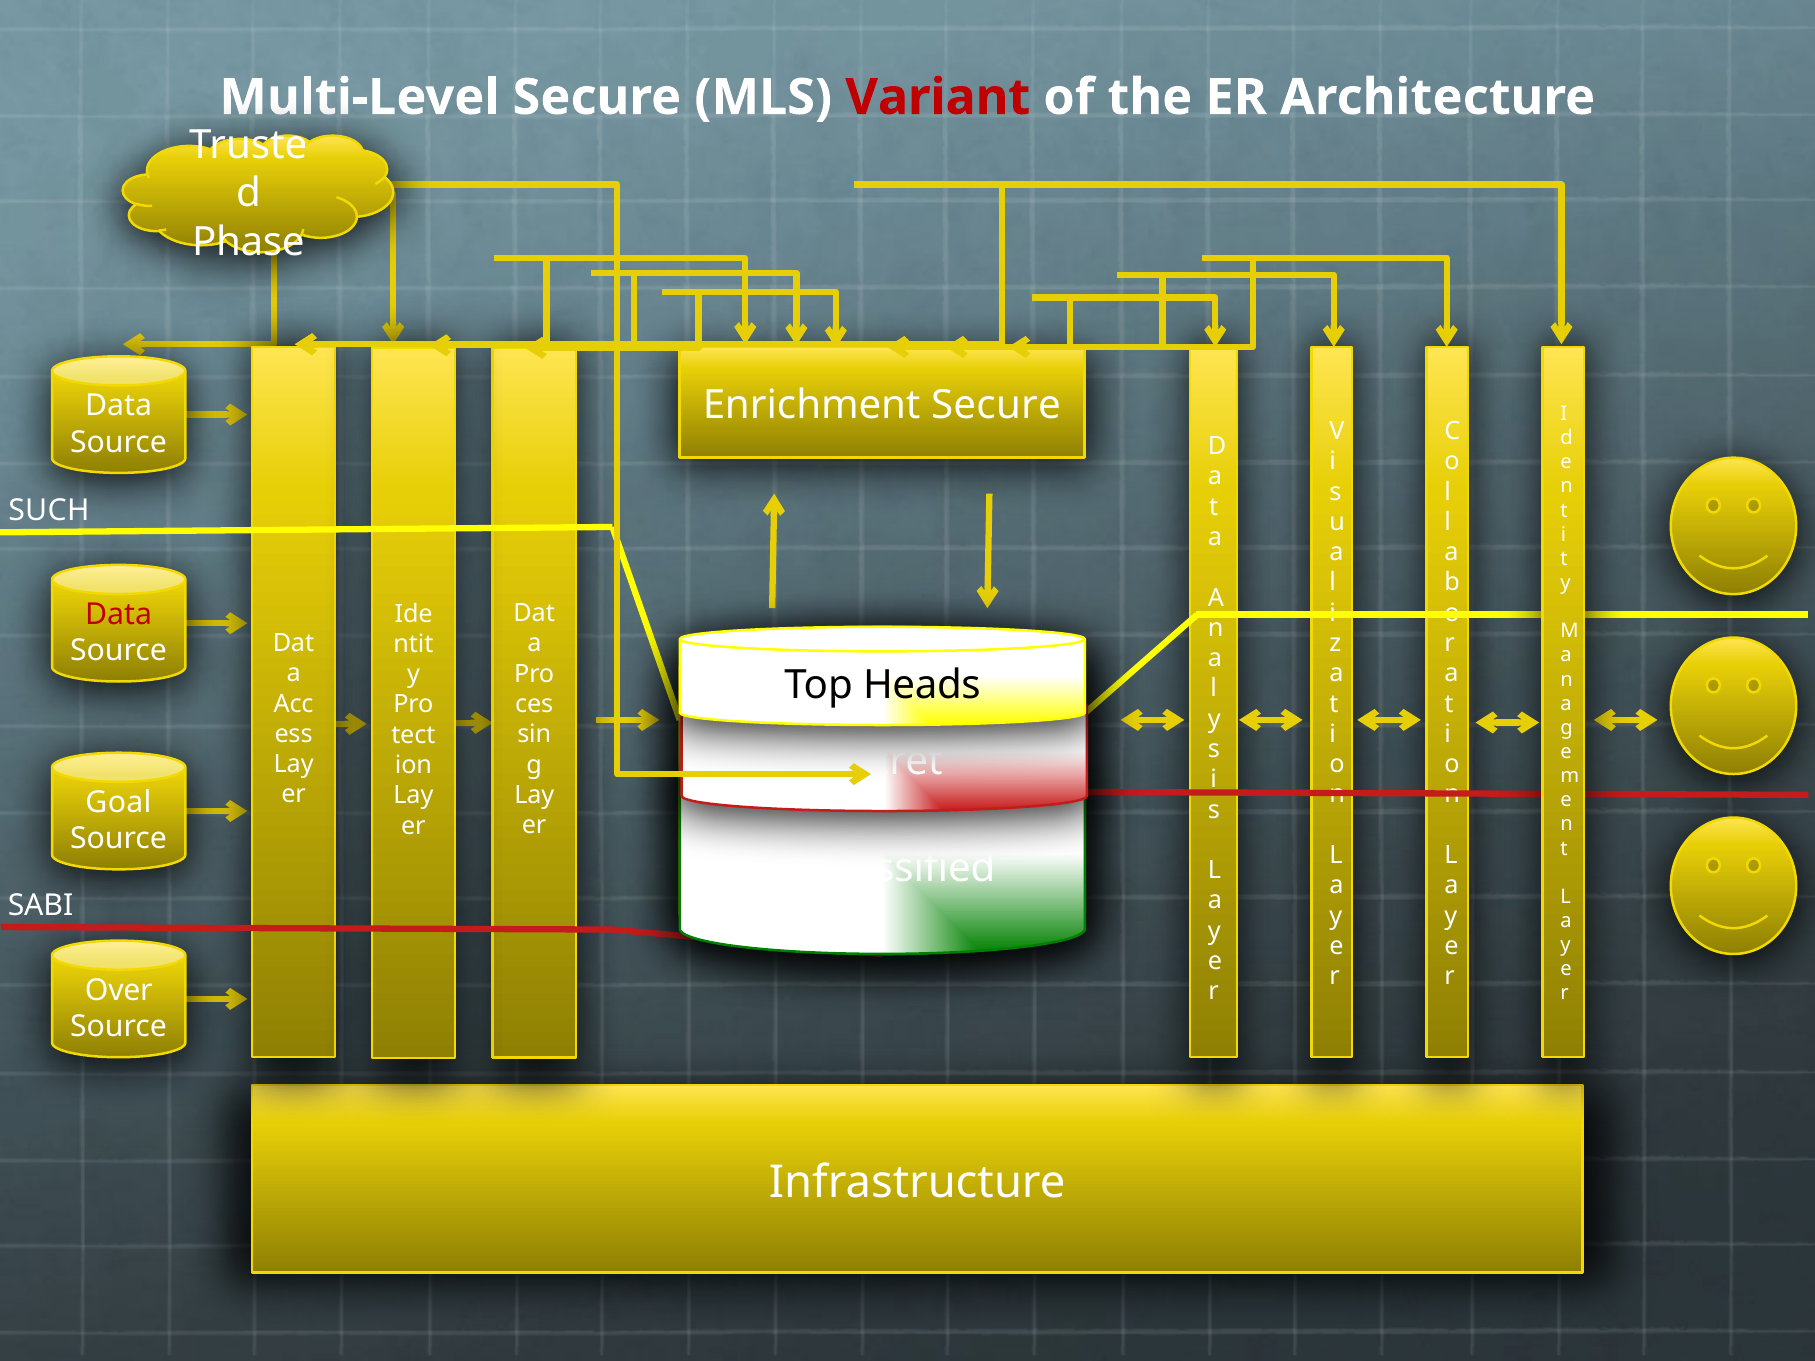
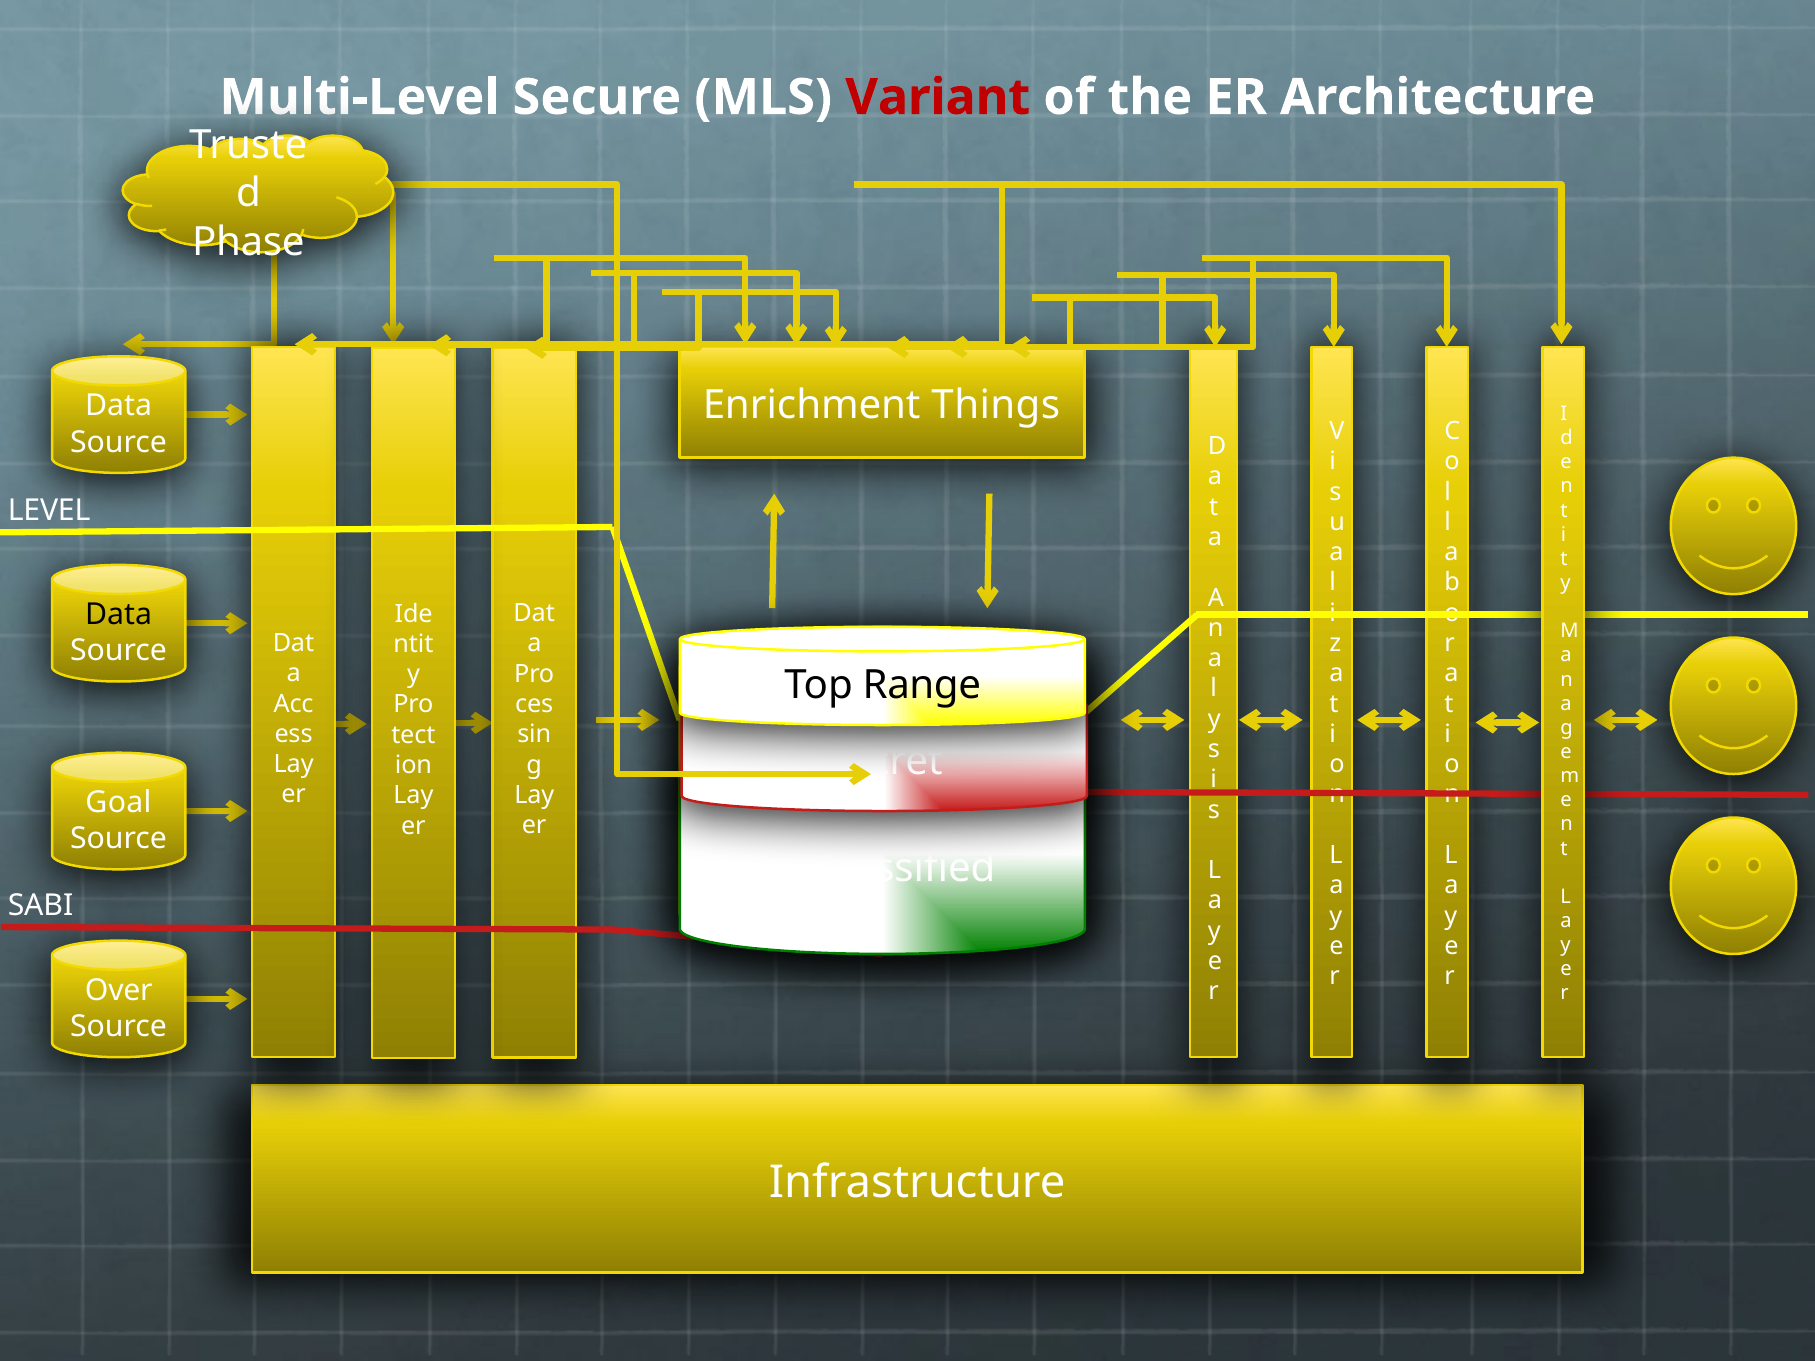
Enrichment Secure: Secure -> Things
SUCH: SUCH -> LEVEL
Data at (119, 615) colour: red -> black
Heads: Heads -> Range
